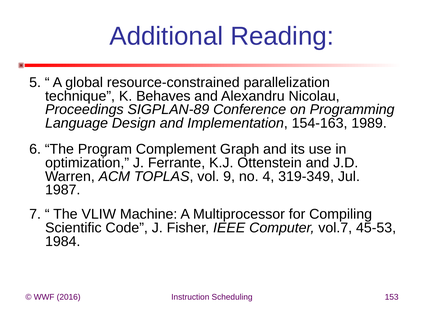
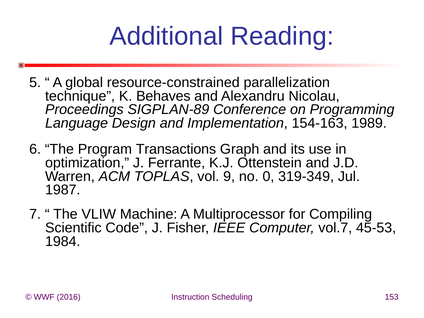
Complement: Complement -> Transactions
4: 4 -> 0
